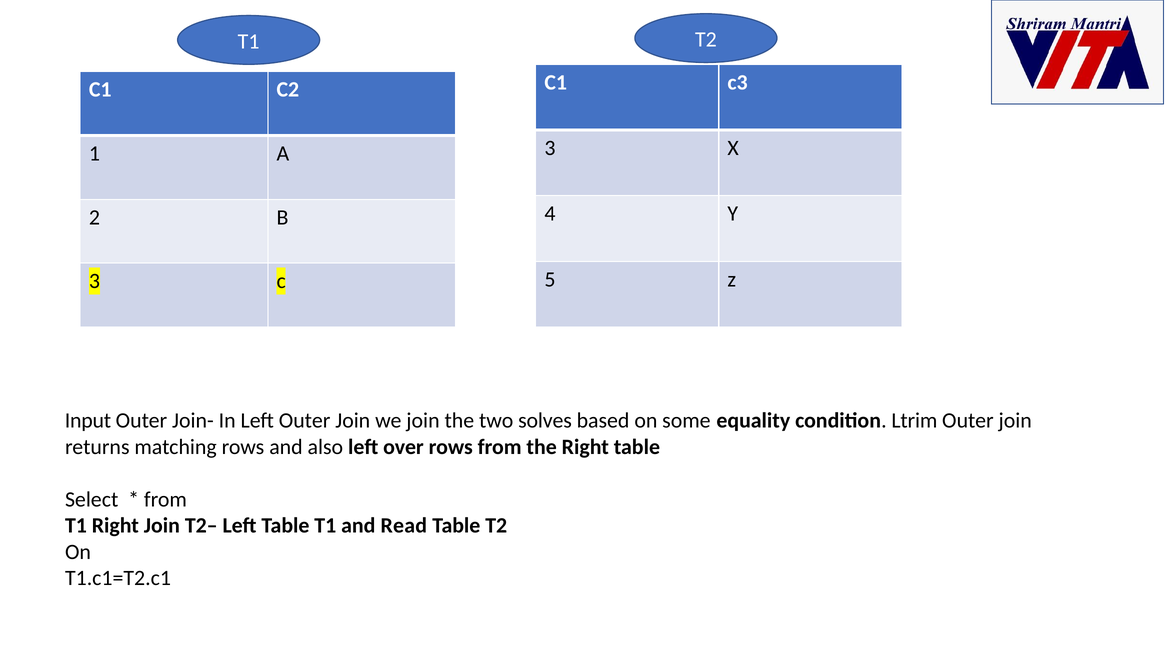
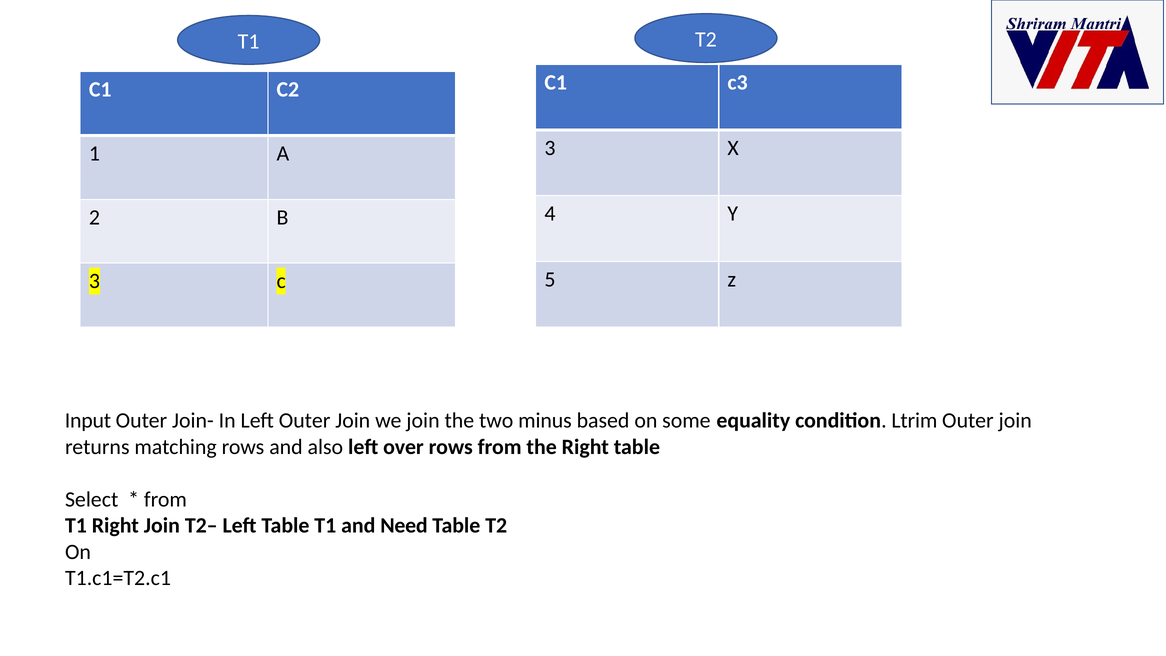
solves: solves -> minus
Read: Read -> Need
